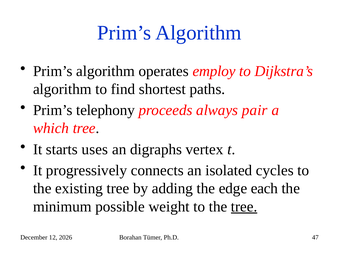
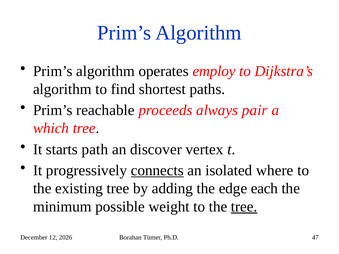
telephony: telephony -> reachable
uses: uses -> path
digraphs: digraphs -> discover
connects underline: none -> present
cycles: cycles -> where
